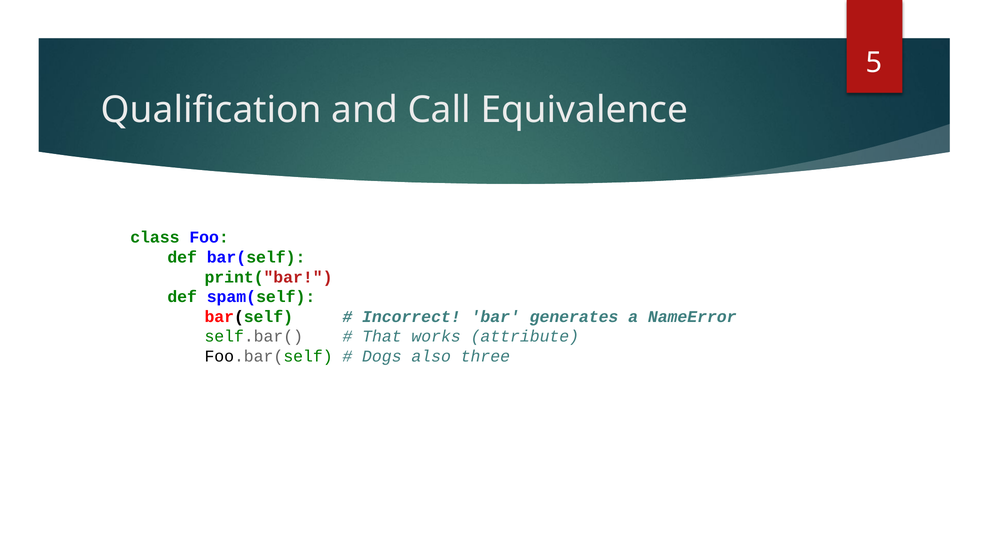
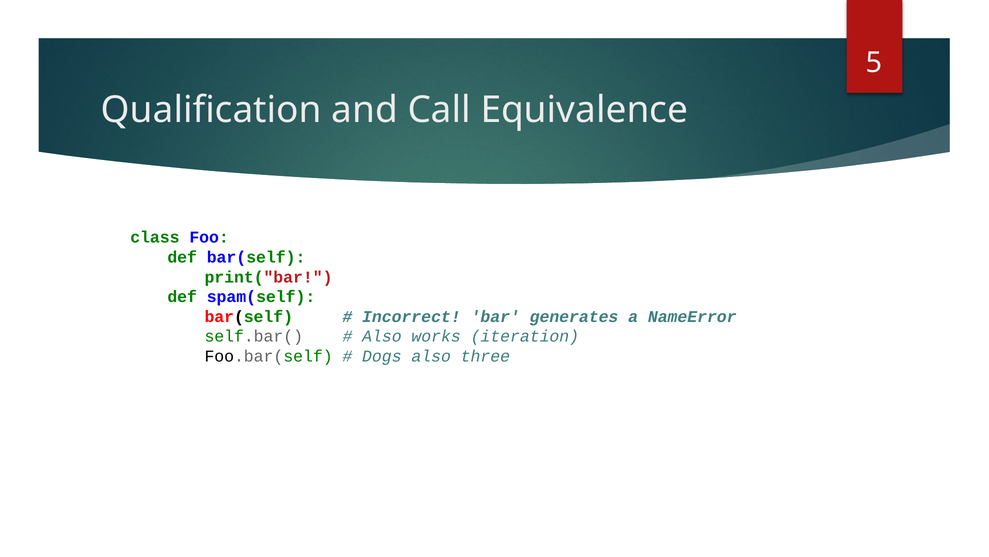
That at (382, 336): That -> Also
attribute: attribute -> iteration
